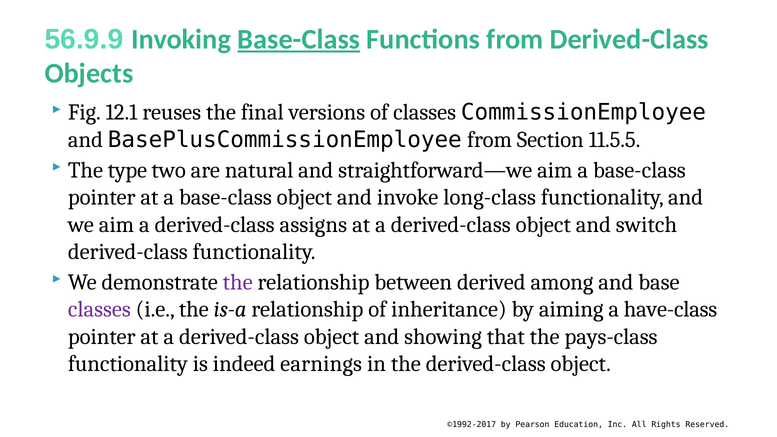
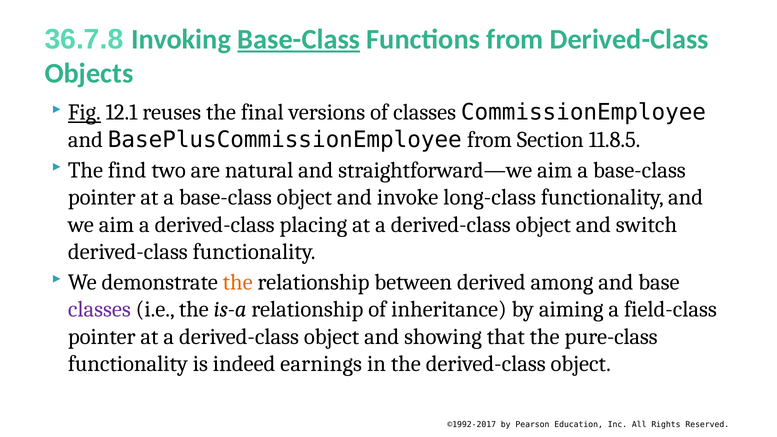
56.9.9: 56.9.9 -> 36.7.8
Fig underline: none -> present
11.5.5: 11.5.5 -> 11.8.5
type: type -> find
assigns: assigns -> placing
the at (238, 282) colour: purple -> orange
have-class: have-class -> field-class
pays-class: pays-class -> pure-class
